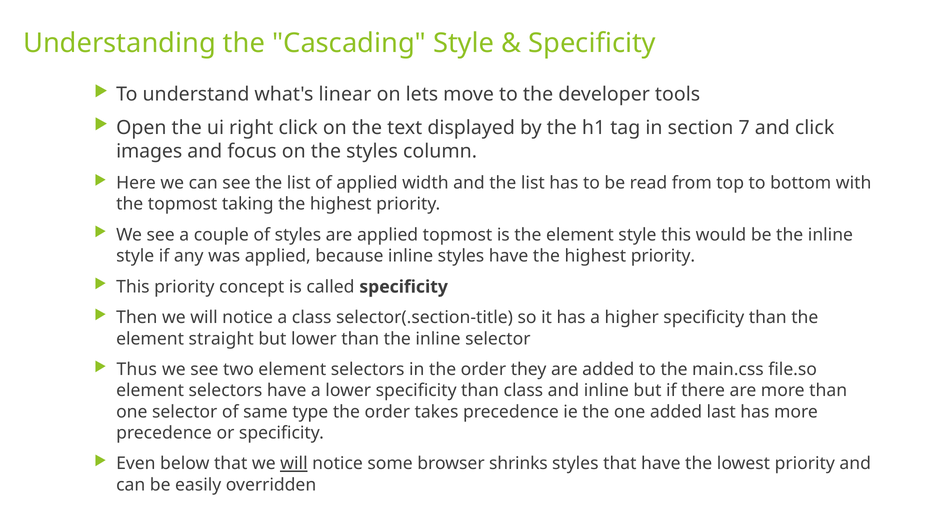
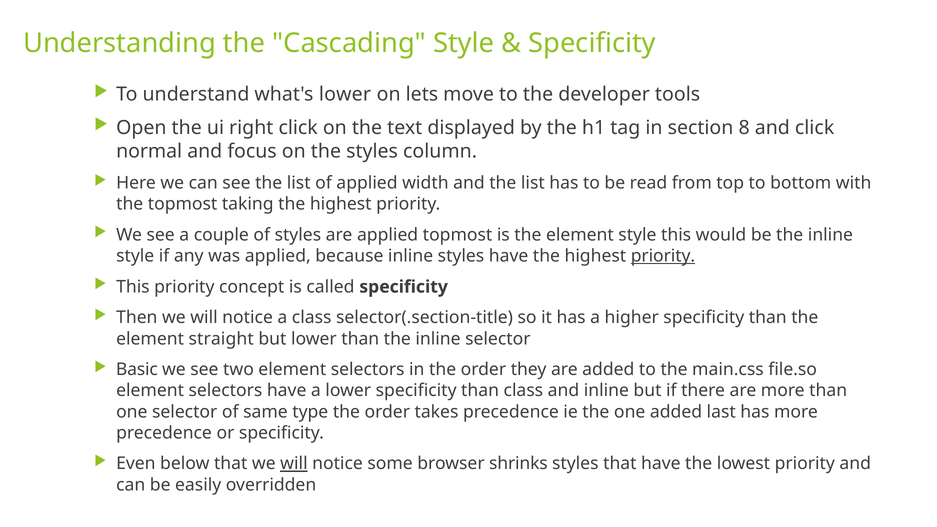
what's linear: linear -> lower
7: 7 -> 8
images: images -> normal
priority at (663, 256) underline: none -> present
Thus: Thus -> Basic
